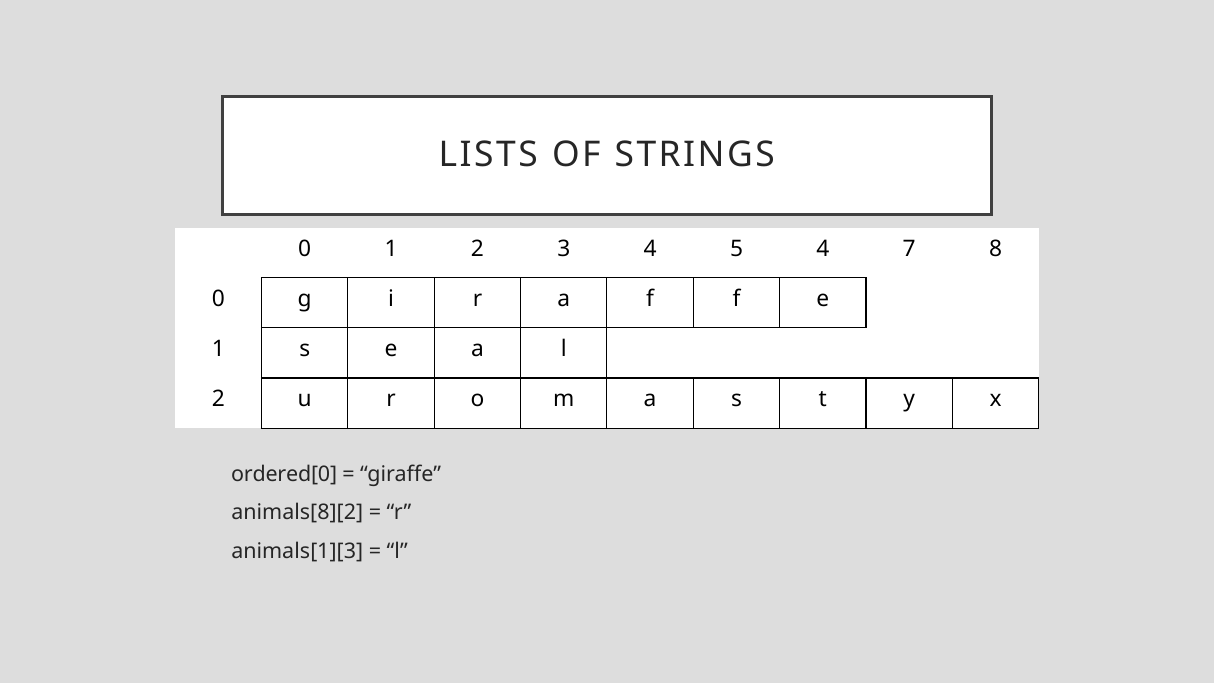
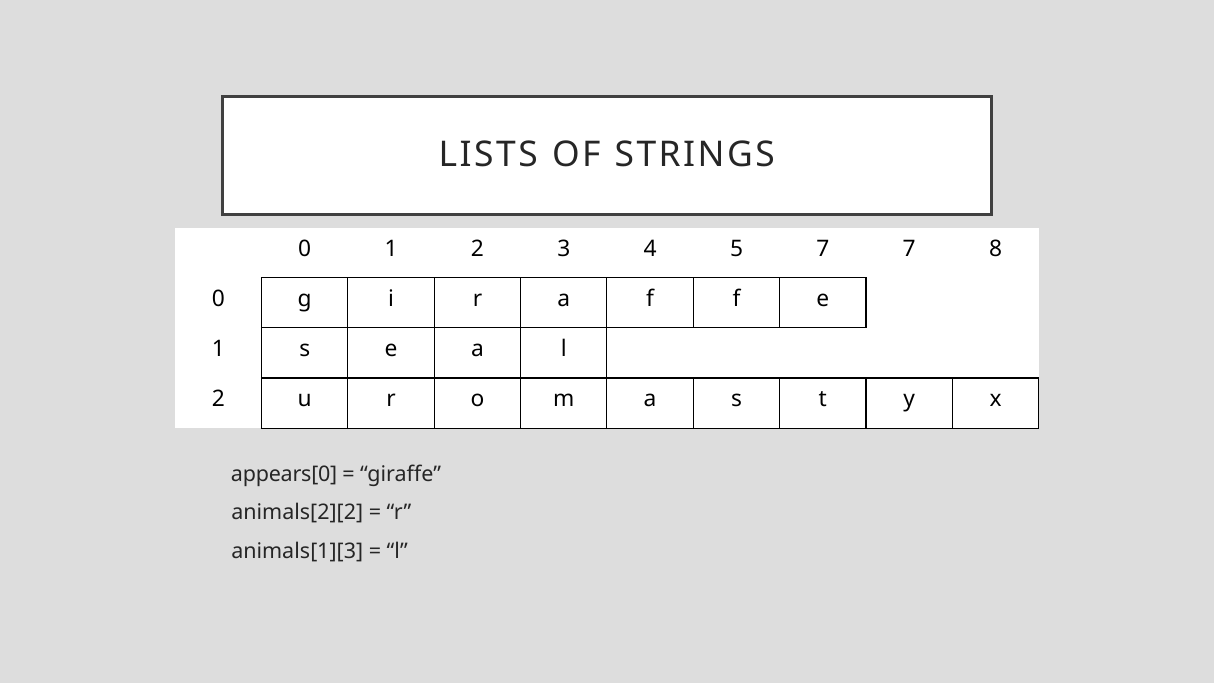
5 4: 4 -> 7
ordered[0: ordered[0 -> appears[0
animals[8][2: animals[8][2 -> animals[2][2
